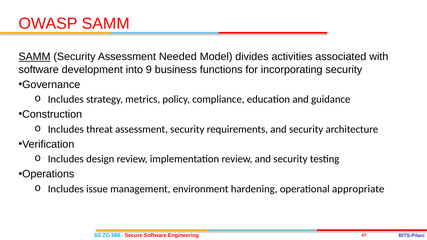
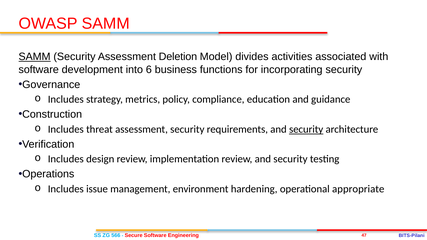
Needed: Needed -> Deletion
9: 9 -> 6
security at (306, 129) underline: none -> present
